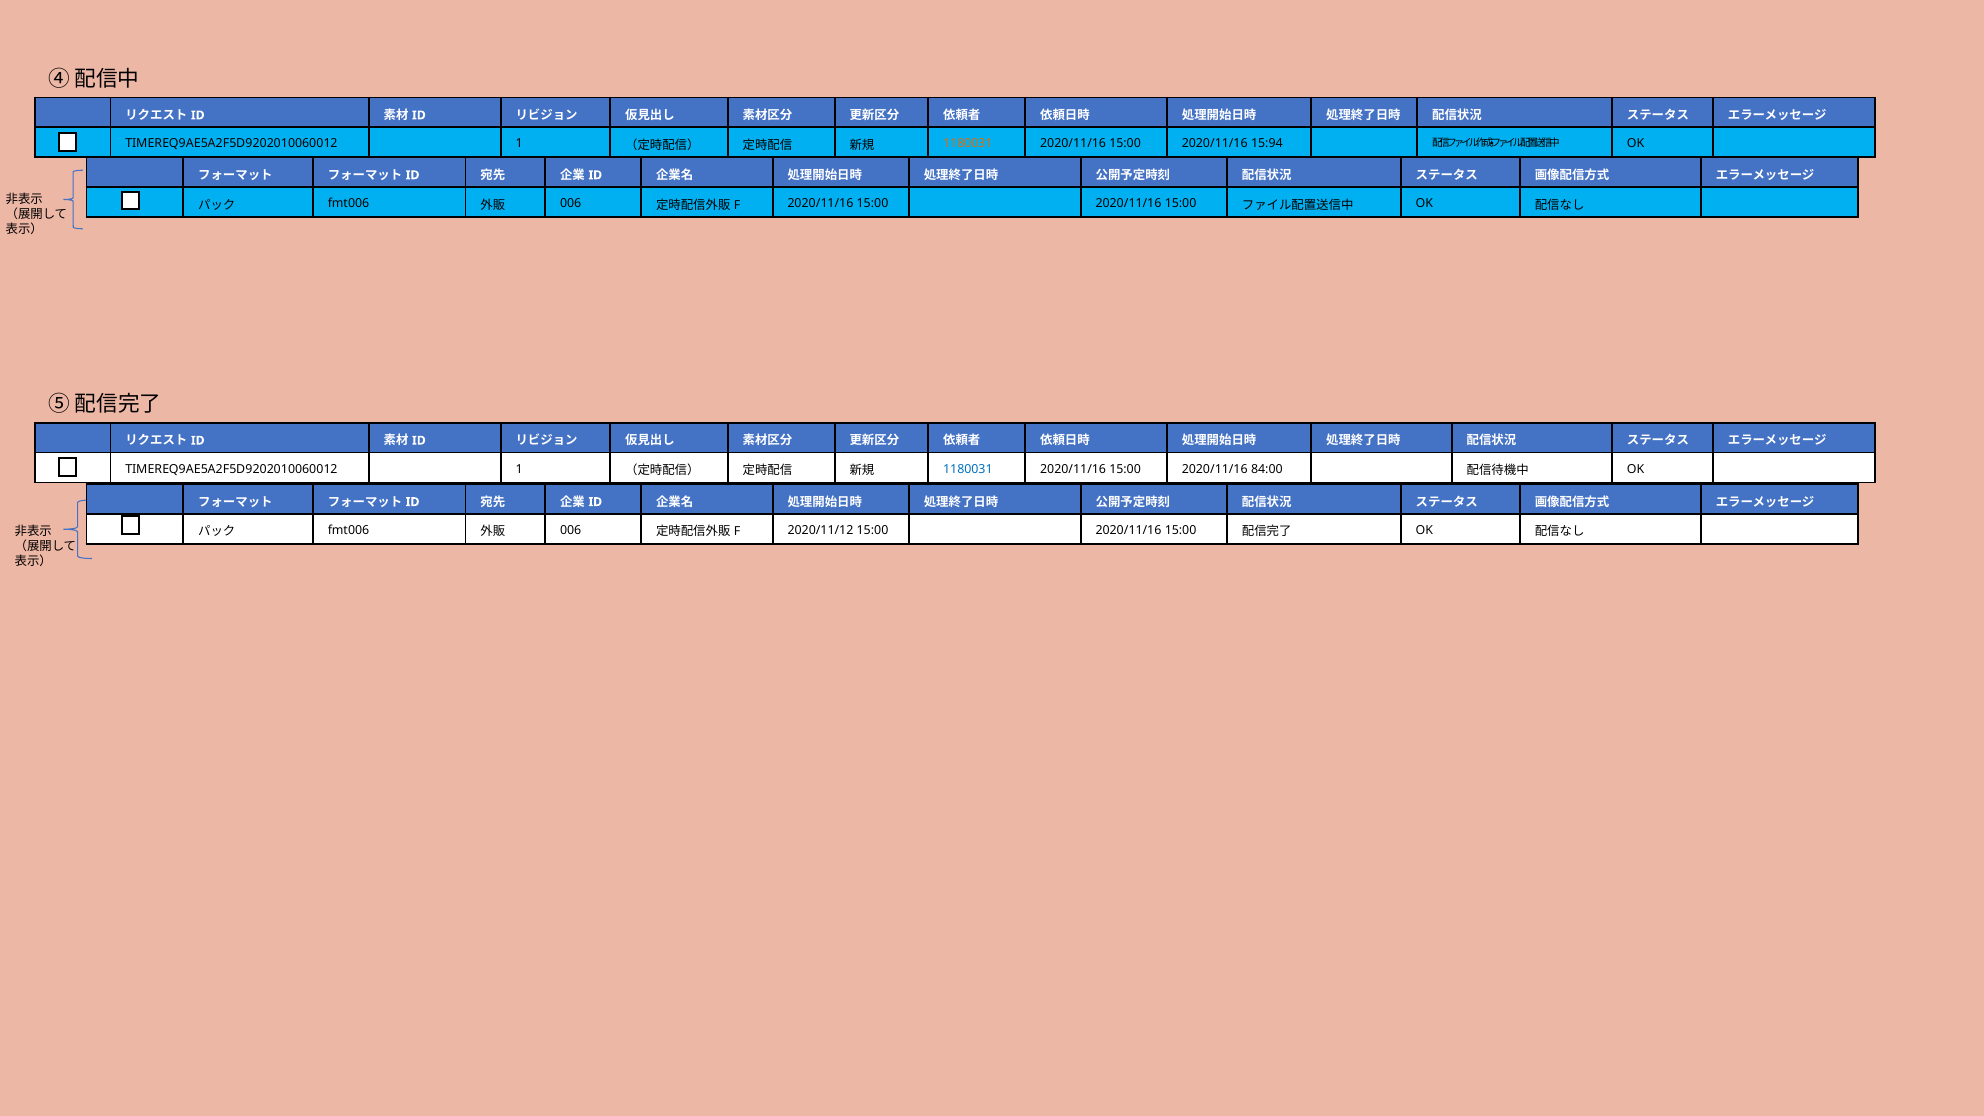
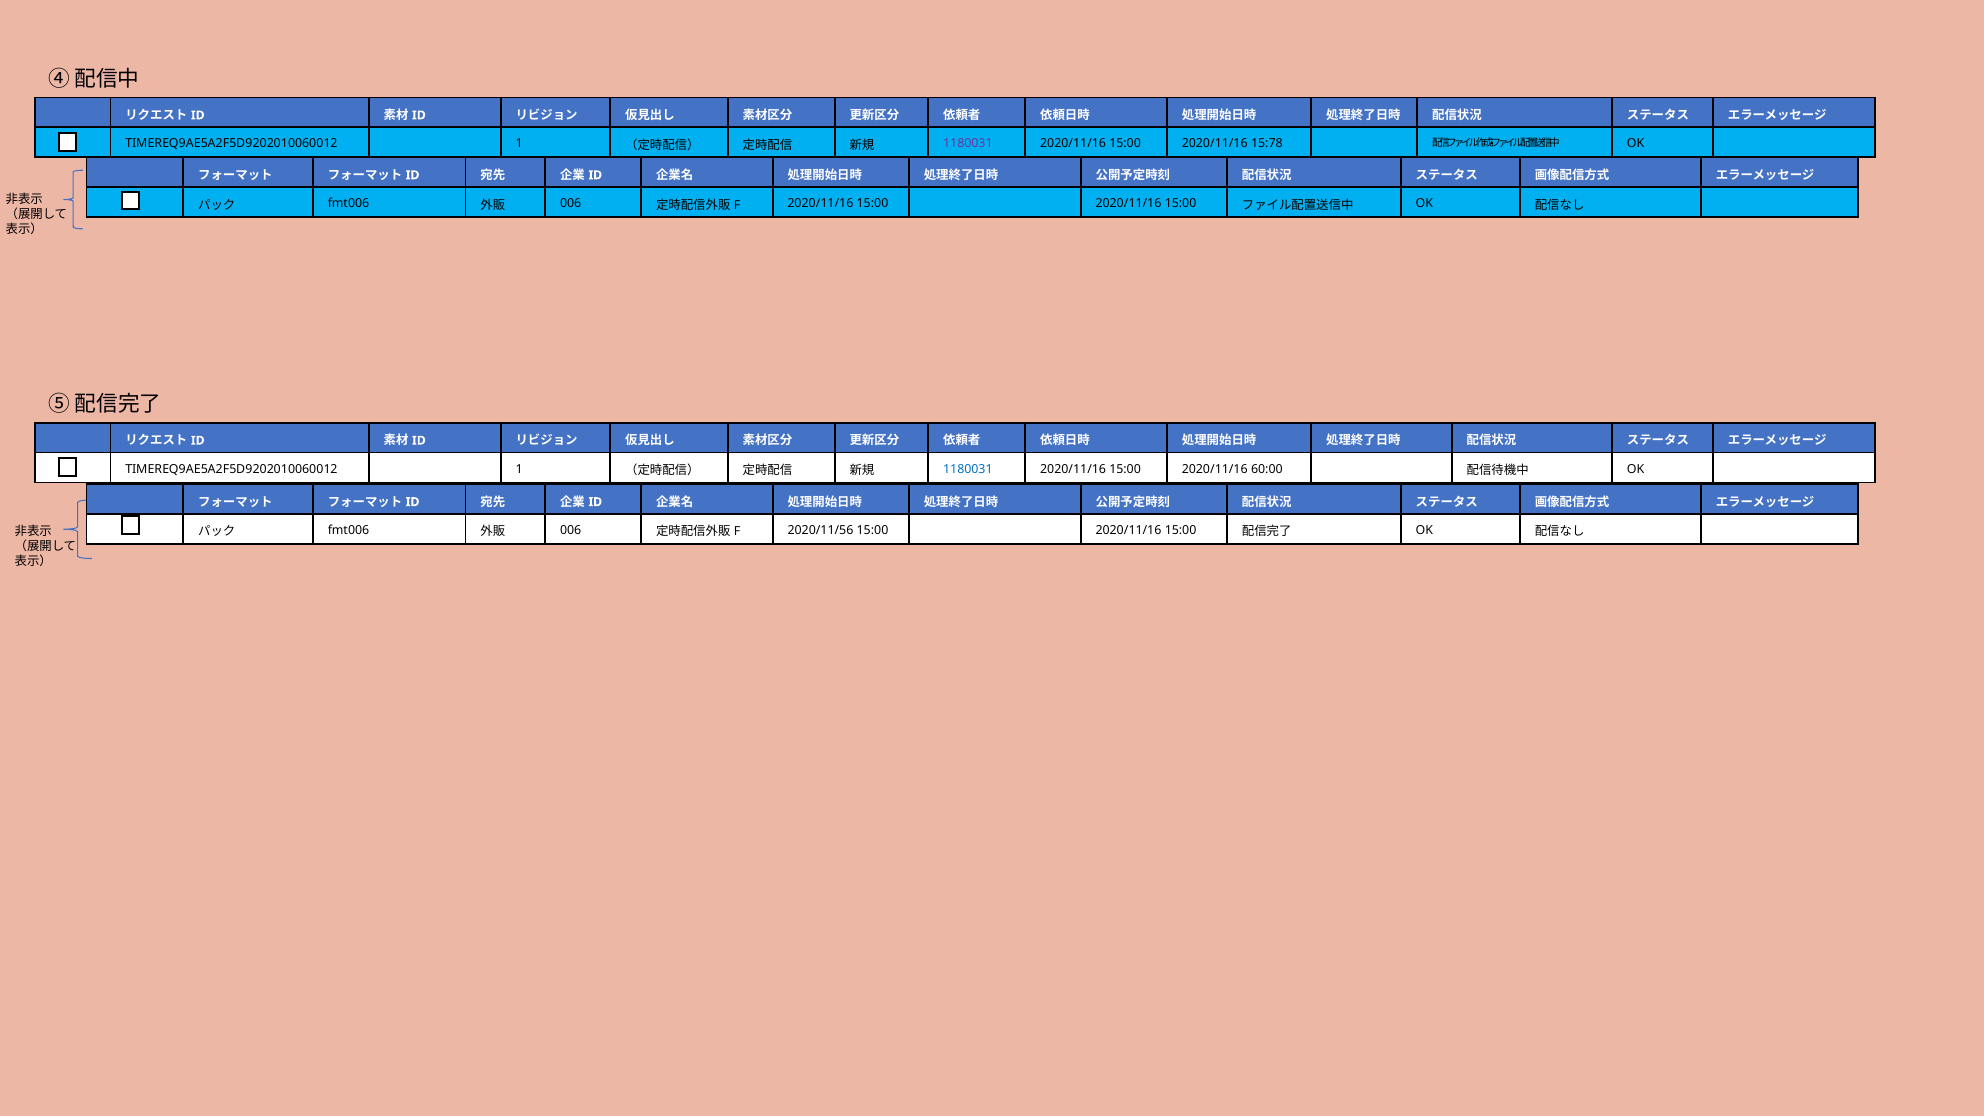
1180031 at (968, 144) colour: orange -> purple
15:94: 15:94 -> 15:78
84:00: 84:00 -> 60:00
2020/11/12: 2020/11/12 -> 2020/11/56
